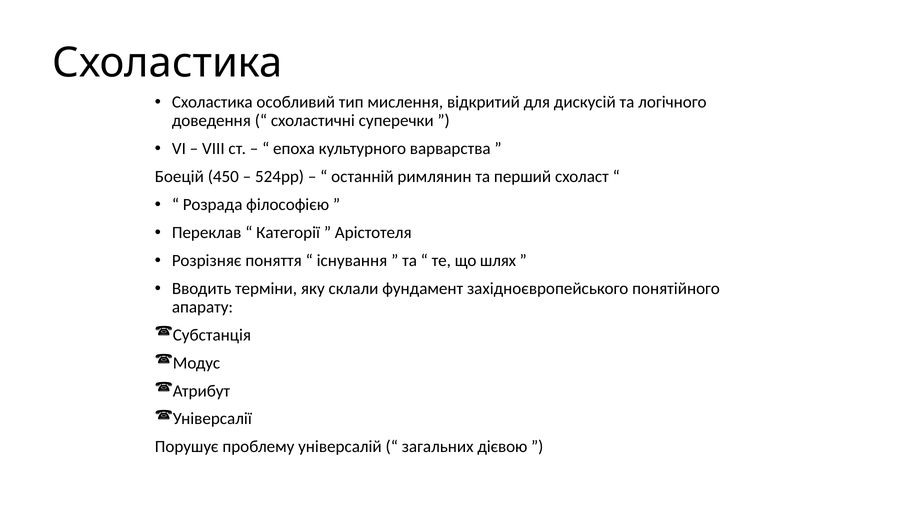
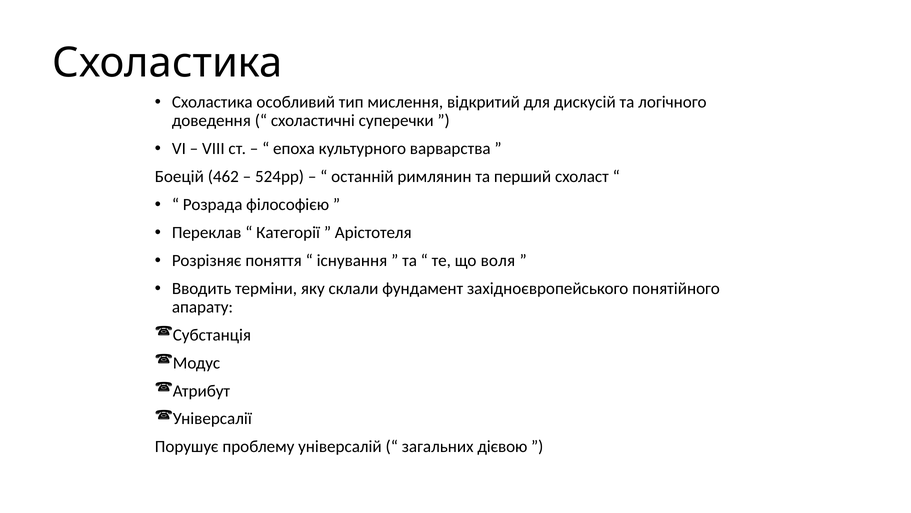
450: 450 -> 462
шлях: шлях -> воля
